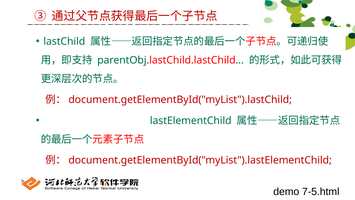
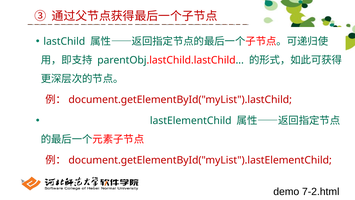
7-5.html: 7-5.html -> 7-2.html
